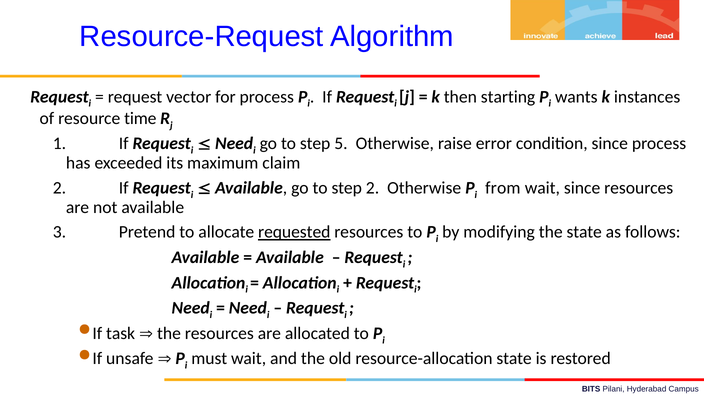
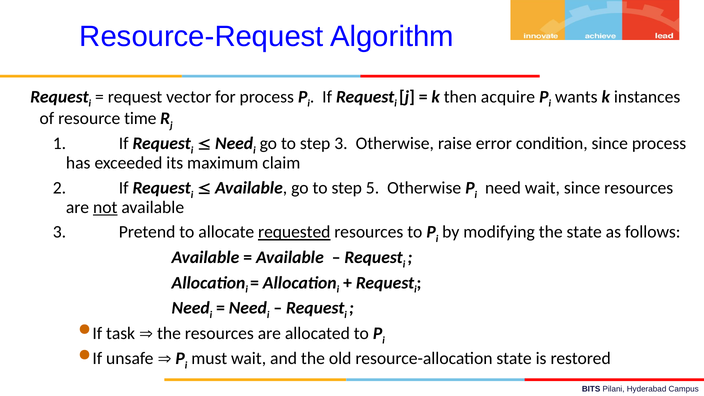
starting: starting -> acquire
step 5: 5 -> 3
step 2: 2 -> 5
from at (503, 188): from -> need
not underline: none -> present
